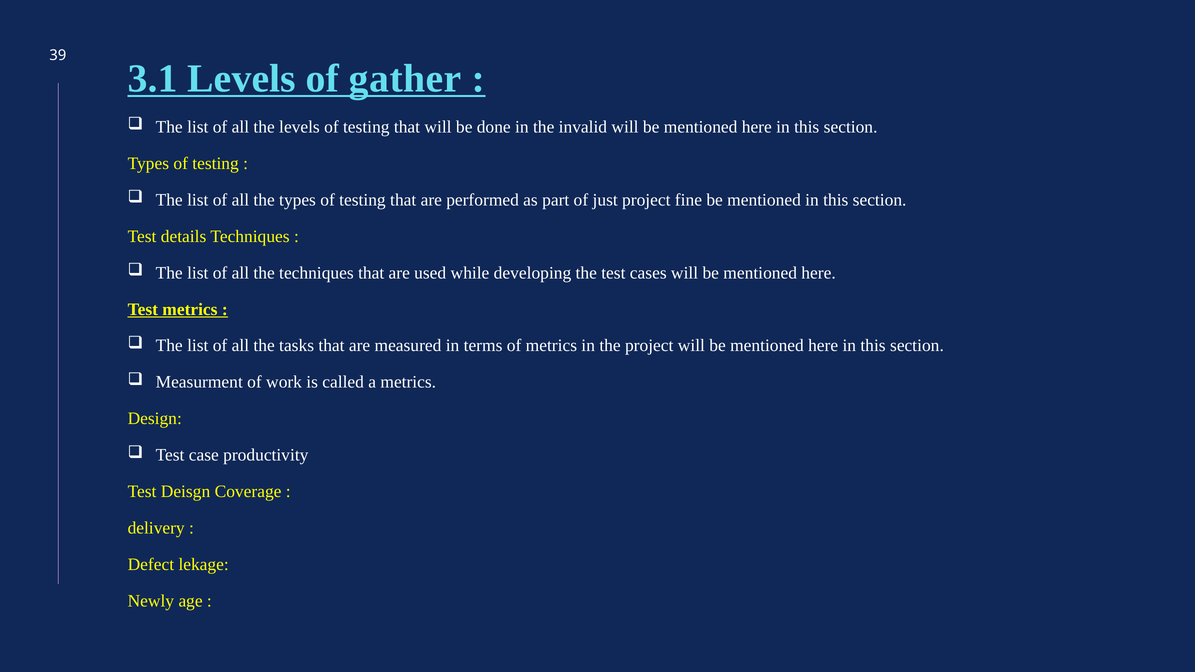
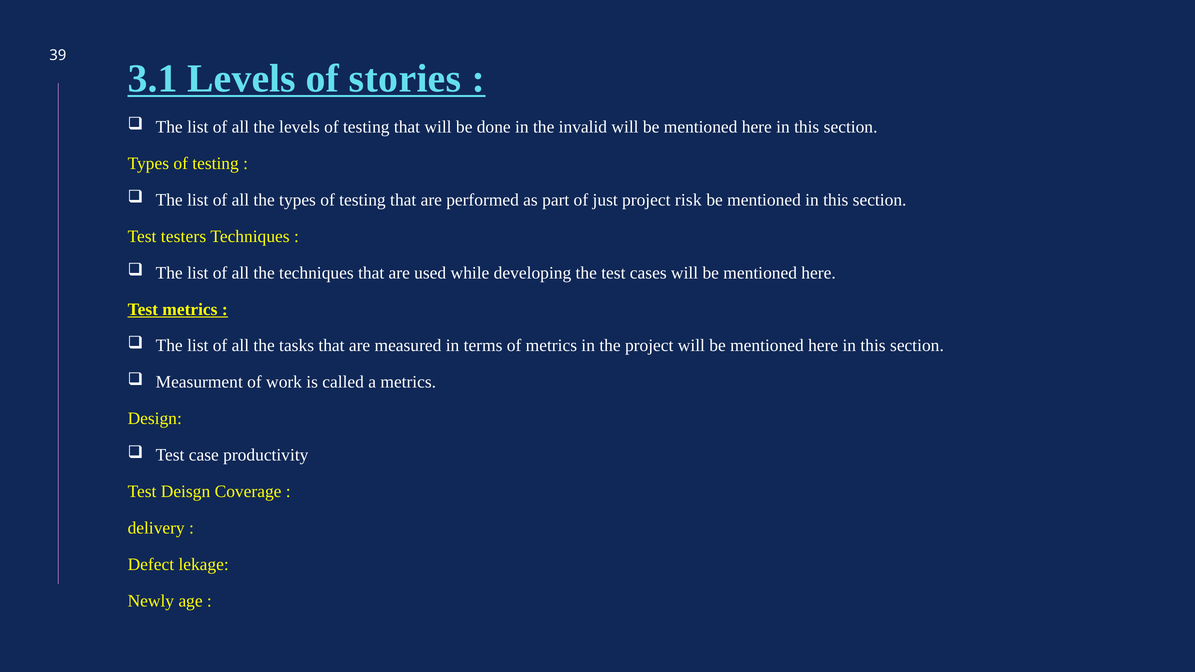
gather: gather -> stories
fine: fine -> risk
details: details -> testers
